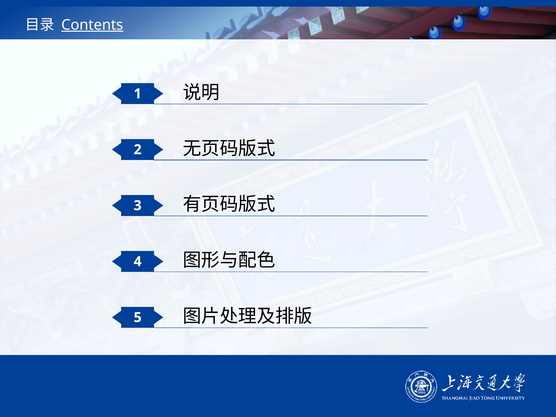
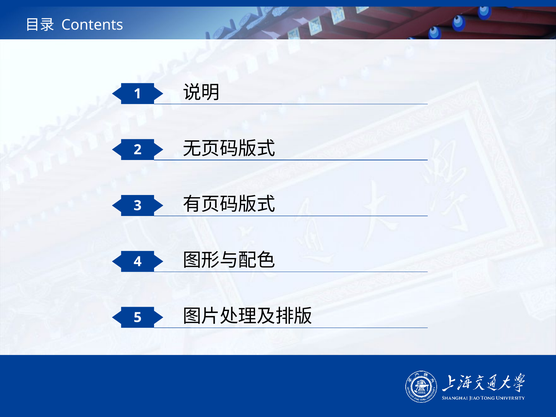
Contents underline: present -> none
